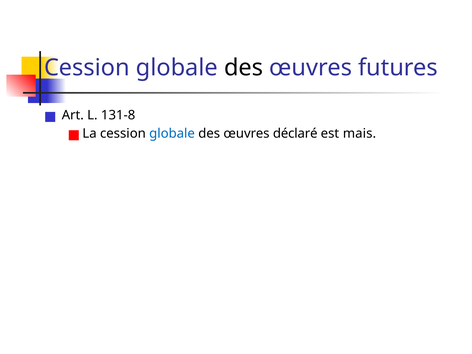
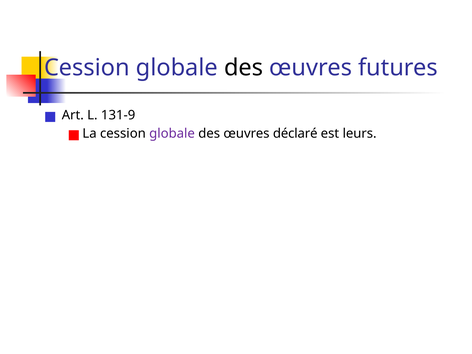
131-8: 131-8 -> 131-9
globale at (172, 134) colour: blue -> purple
mais: mais -> leurs
